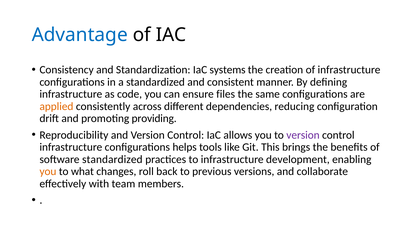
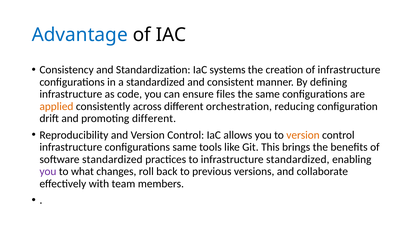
dependencies: dependencies -> orchestration
promoting providing: providing -> different
version at (303, 135) colour: purple -> orange
configurations helps: helps -> same
infrastructure development: development -> standardized
you at (48, 171) colour: orange -> purple
